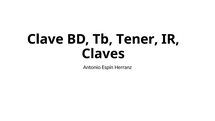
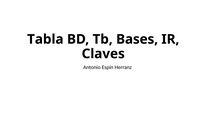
Clave: Clave -> Tabla
Tener: Tener -> Bases
